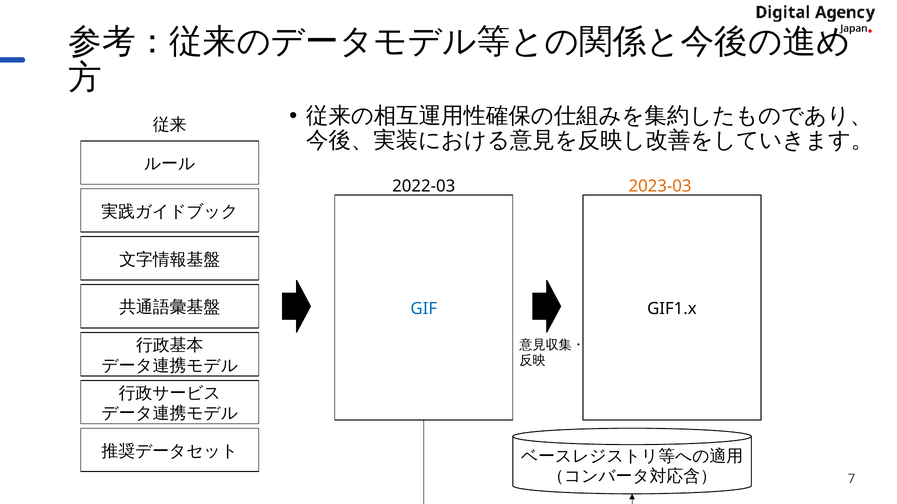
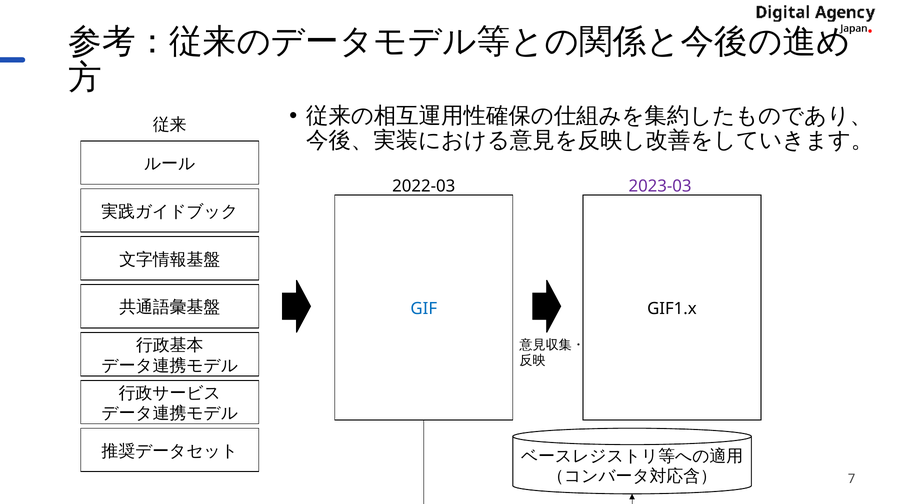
2023-03 colour: orange -> purple
